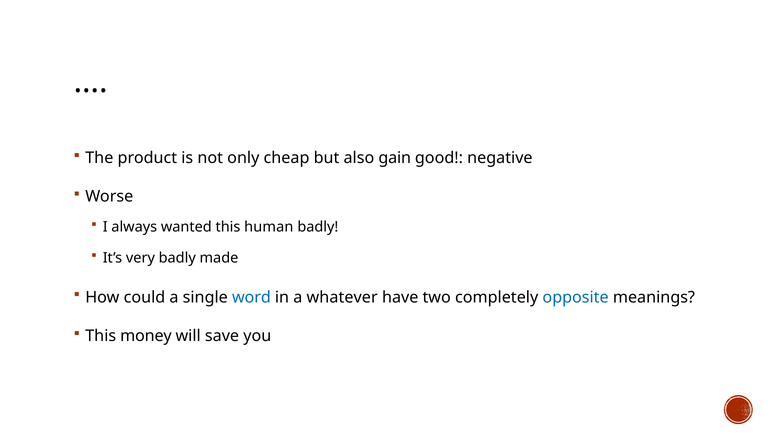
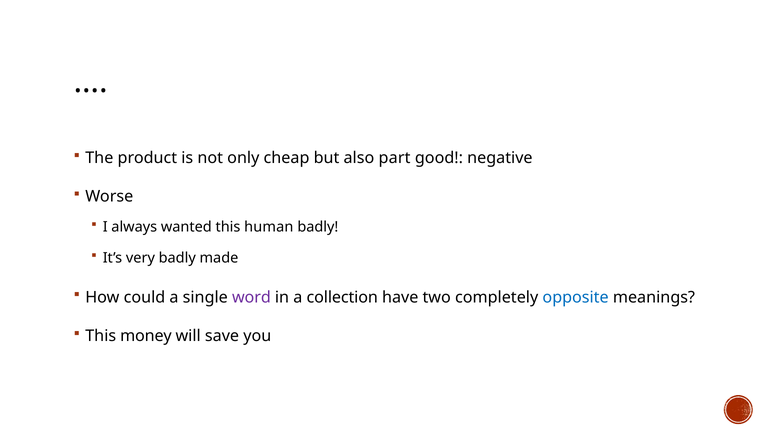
gain: gain -> part
word colour: blue -> purple
whatever: whatever -> collection
